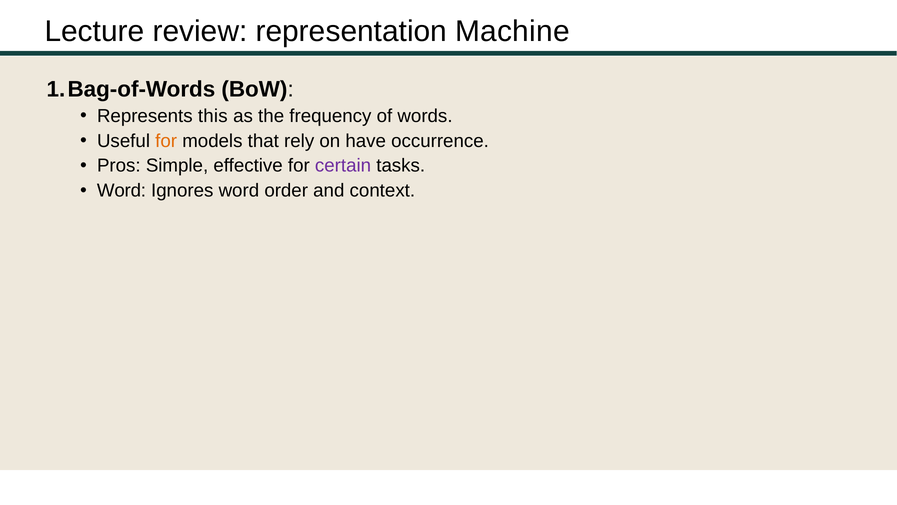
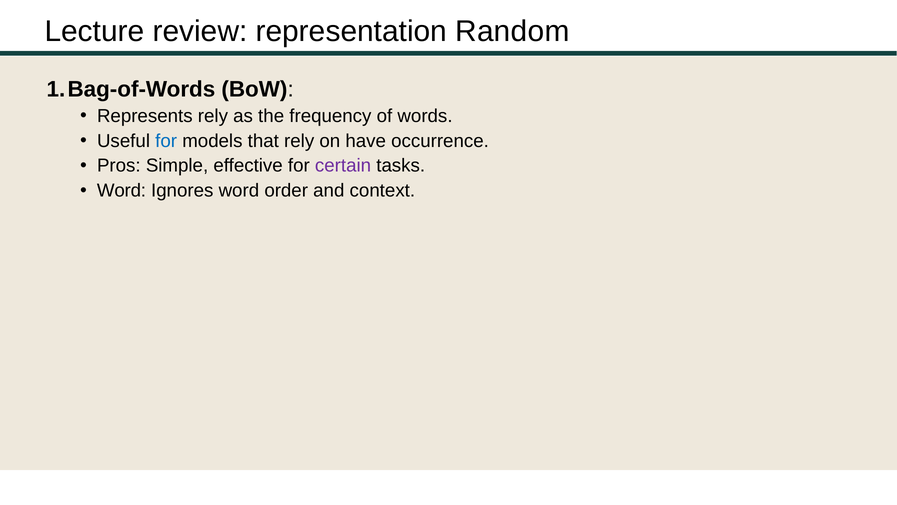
Machine: Machine -> Random
Represents this: this -> rely
for at (166, 141) colour: orange -> blue
